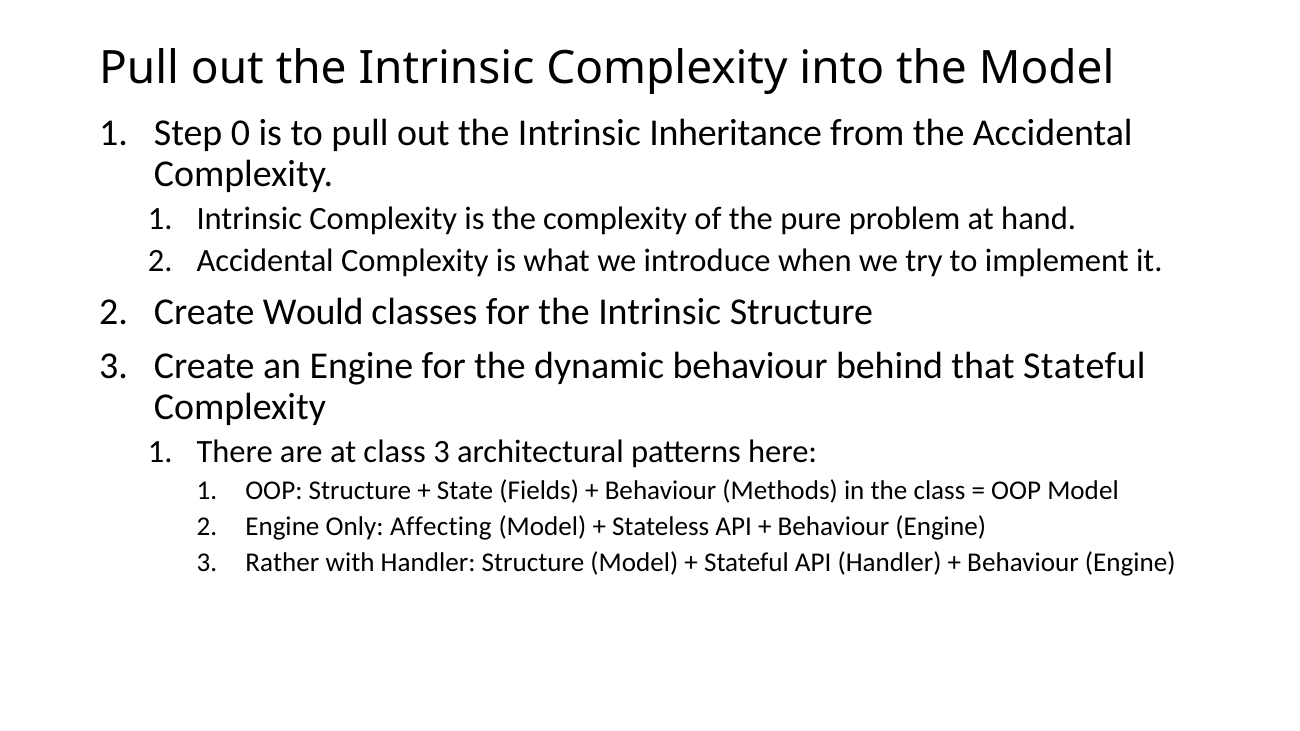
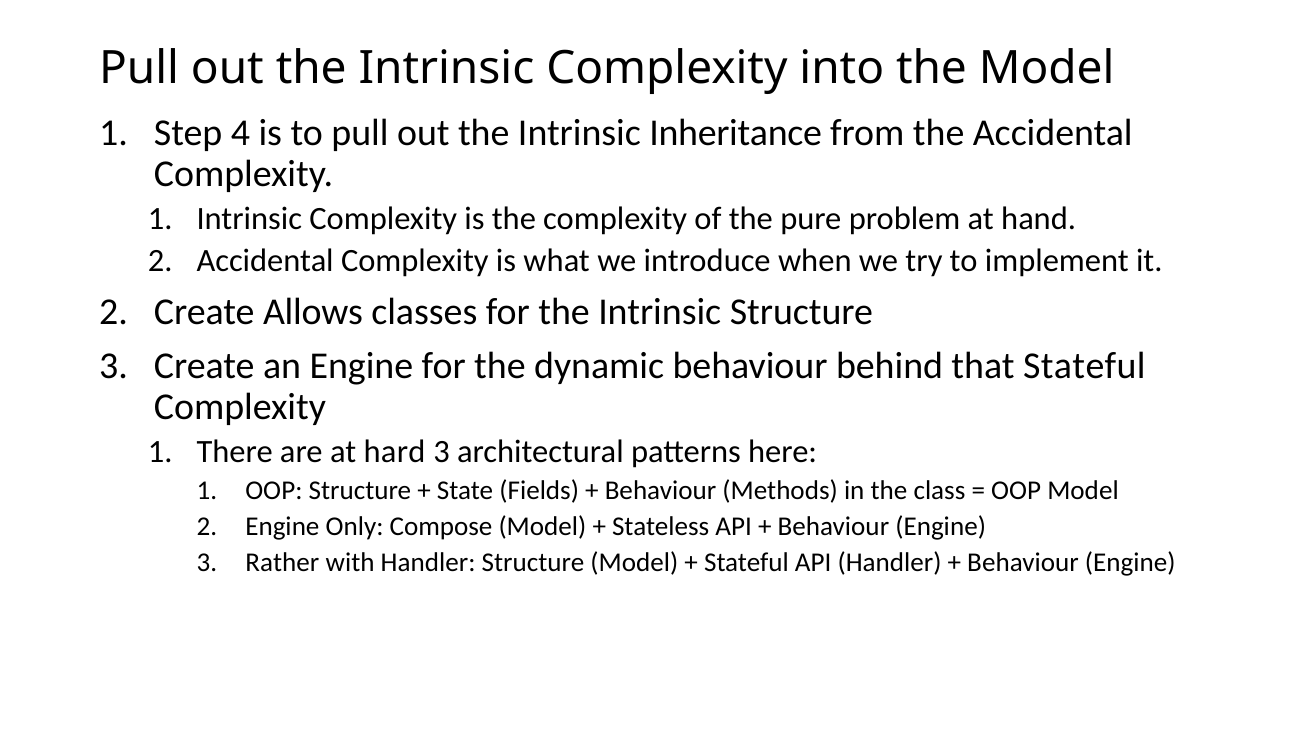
0: 0 -> 4
Would: Would -> Allows
at class: class -> hard
Affecting: Affecting -> Compose
